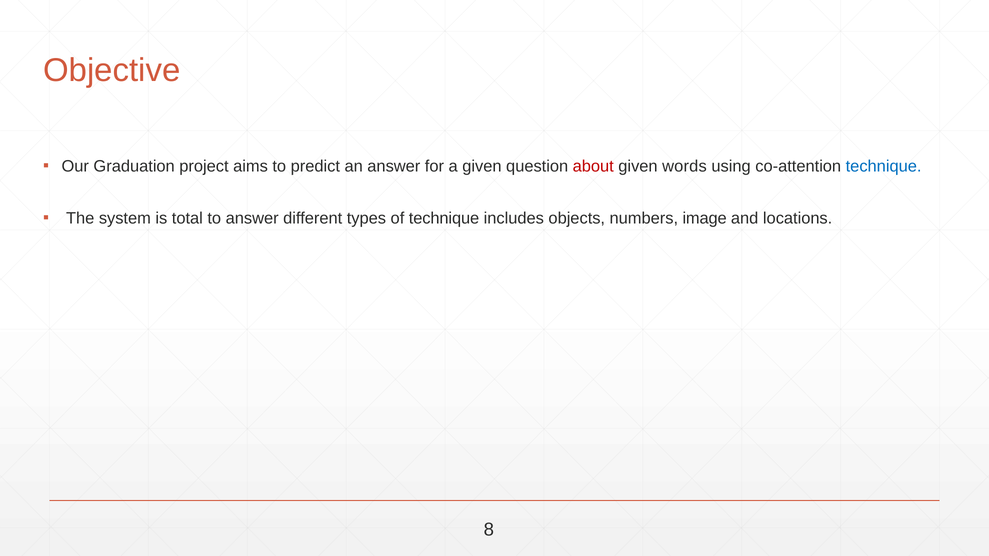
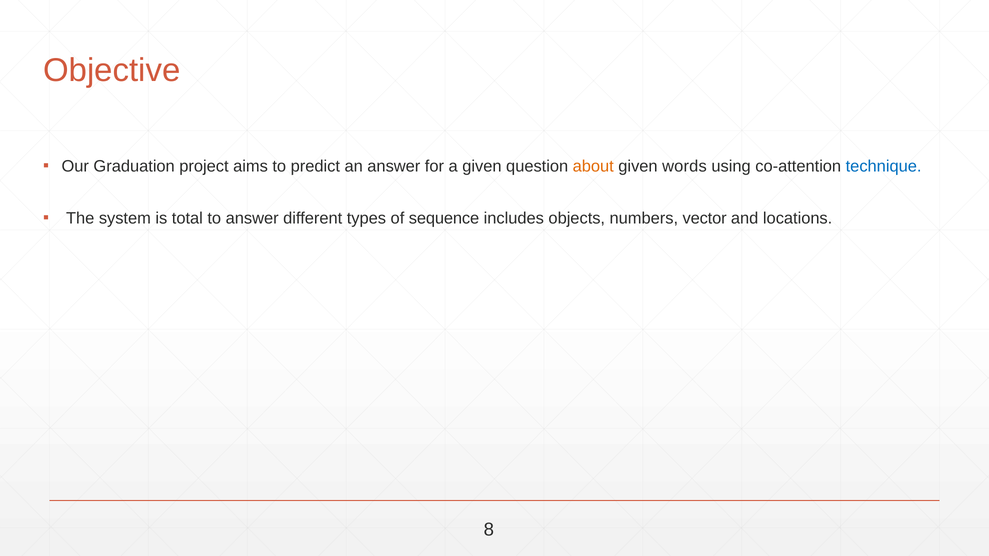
about colour: red -> orange
of technique: technique -> sequence
image: image -> vector
